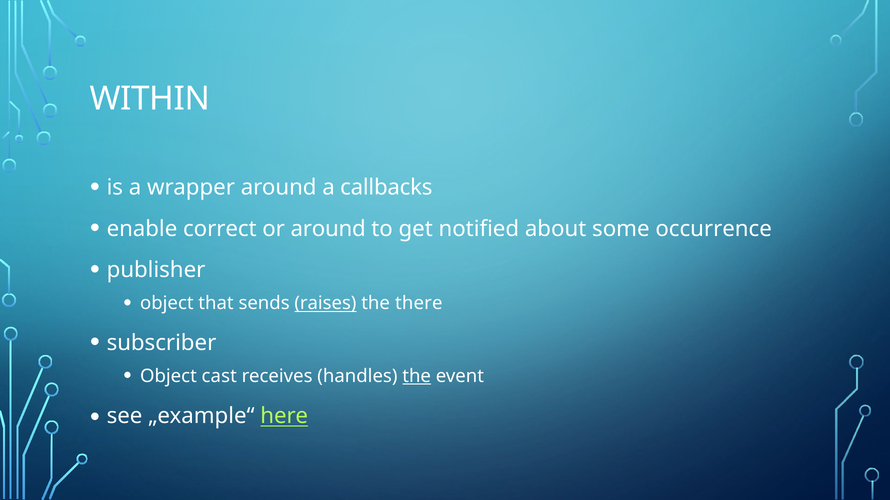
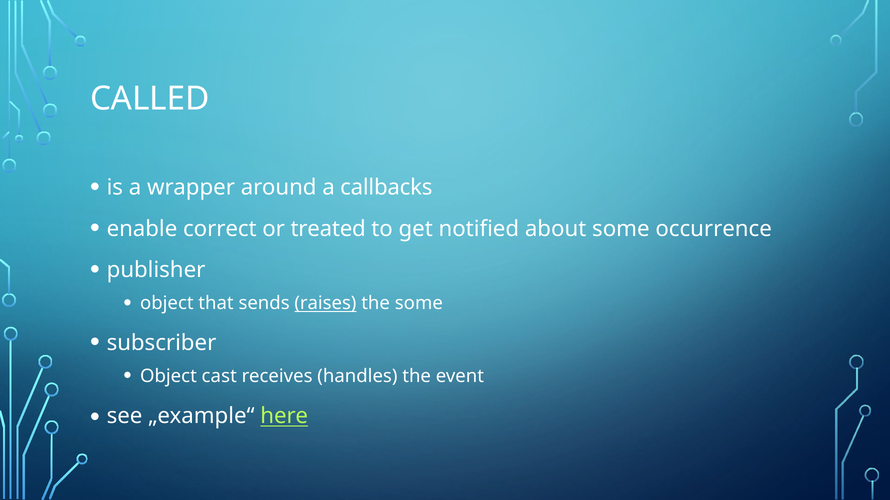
WITHIN: WITHIN -> CALLED
or around: around -> treated
the there: there -> some
the at (417, 376) underline: present -> none
